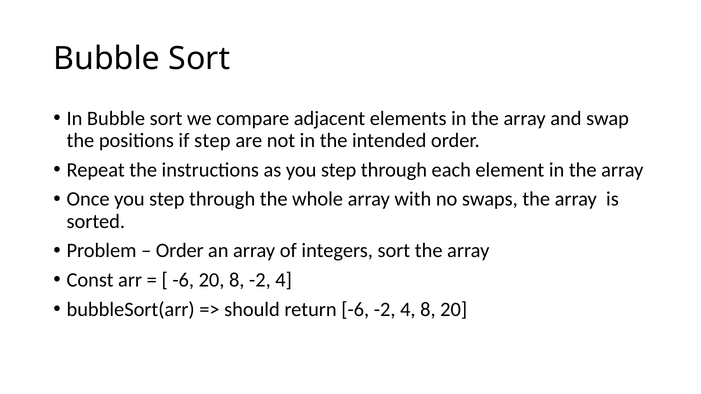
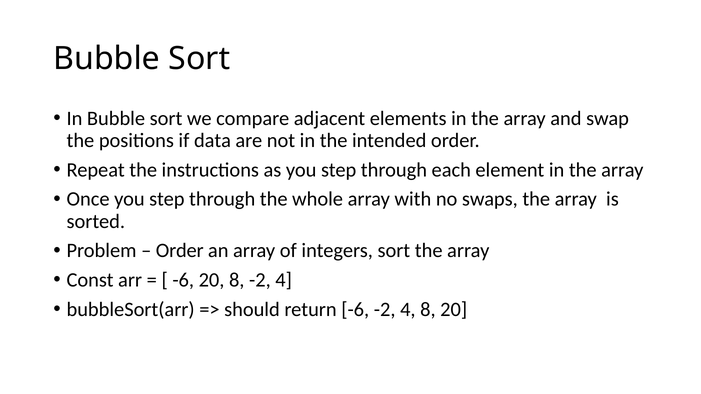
if step: step -> data
